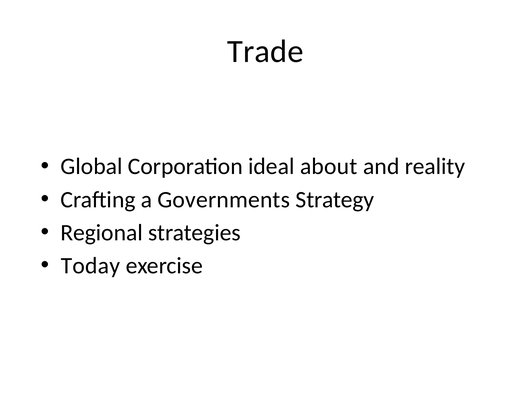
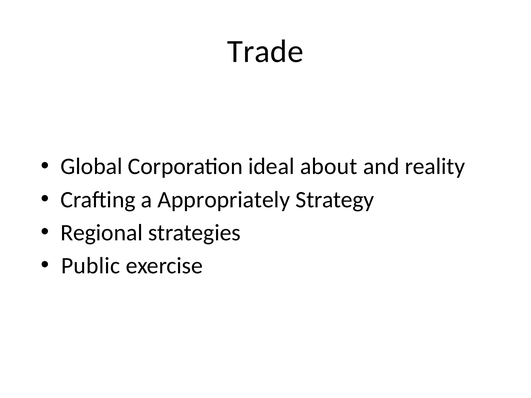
Governments: Governments -> Appropriately
Today: Today -> Public
